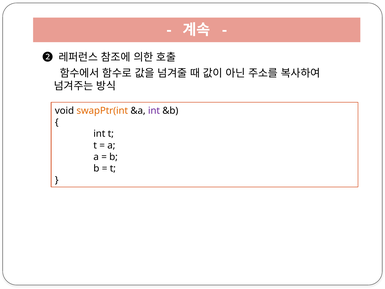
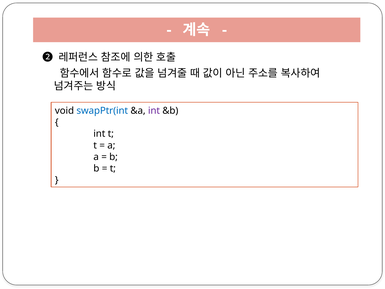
swapPtr(int colour: orange -> blue
